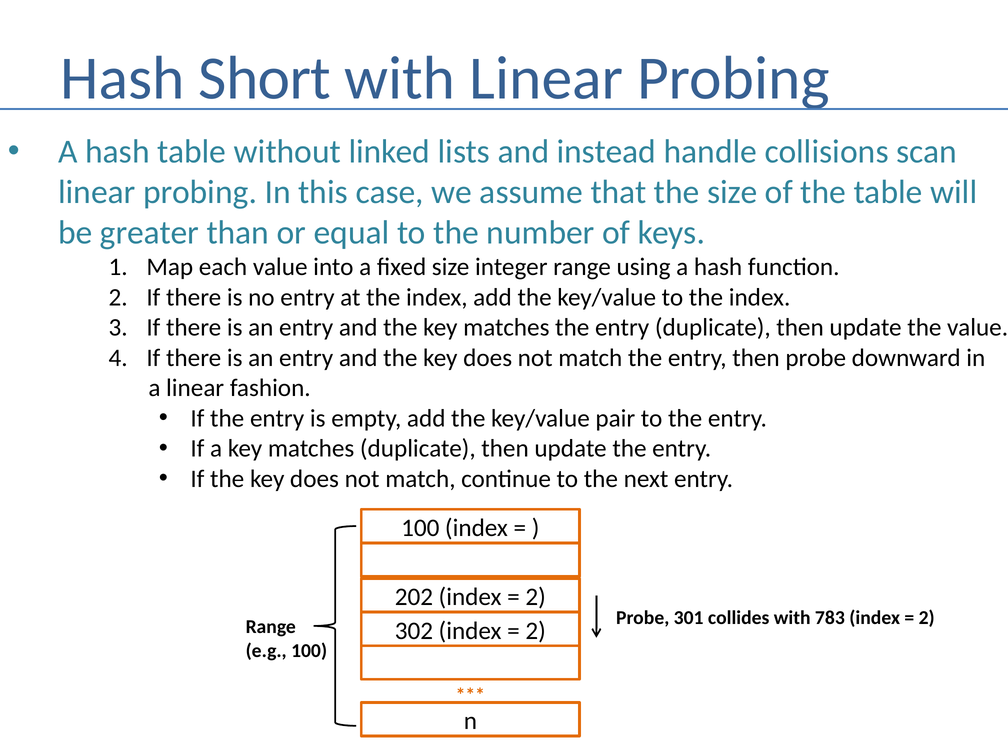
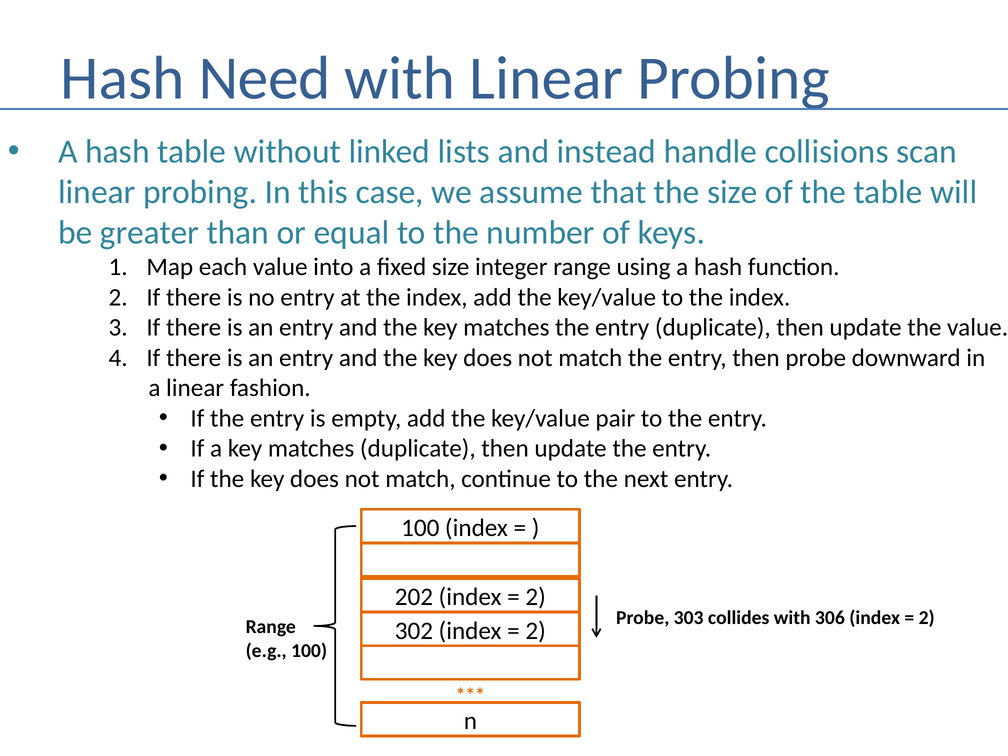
Short: Short -> Need
301: 301 -> 303
783: 783 -> 306
